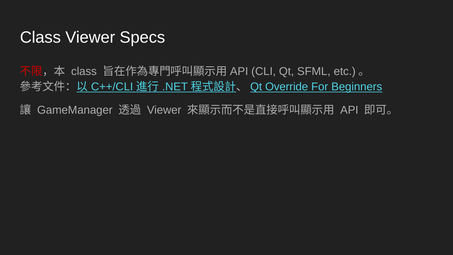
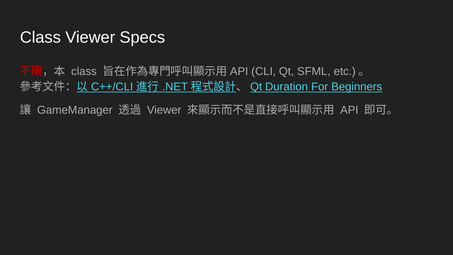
Override: Override -> Duration
